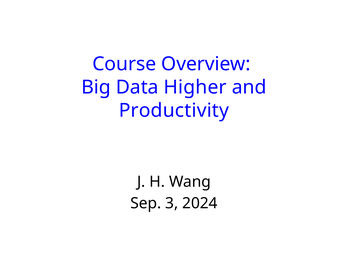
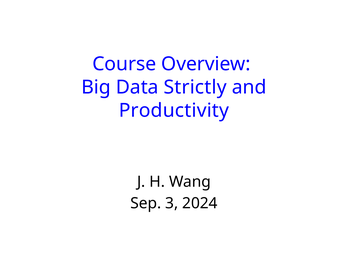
Higher: Higher -> Strictly
